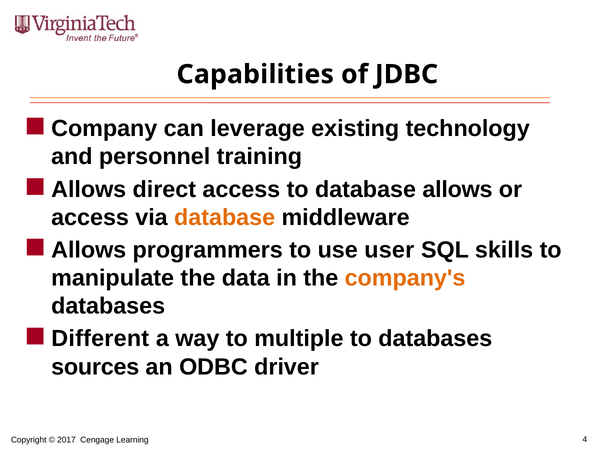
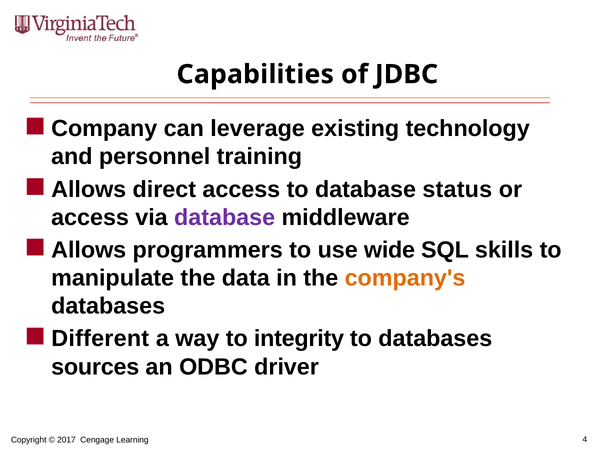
database allows: allows -> status
database at (225, 217) colour: orange -> purple
user: user -> wide
multiple: multiple -> integrity
